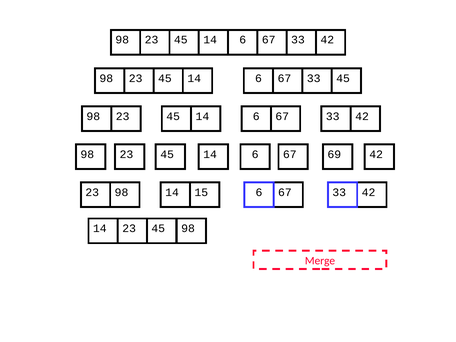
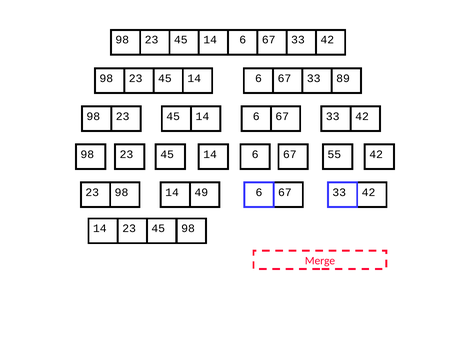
45 at (343, 78): 45 -> 89
69: 69 -> 55
15: 15 -> 49
